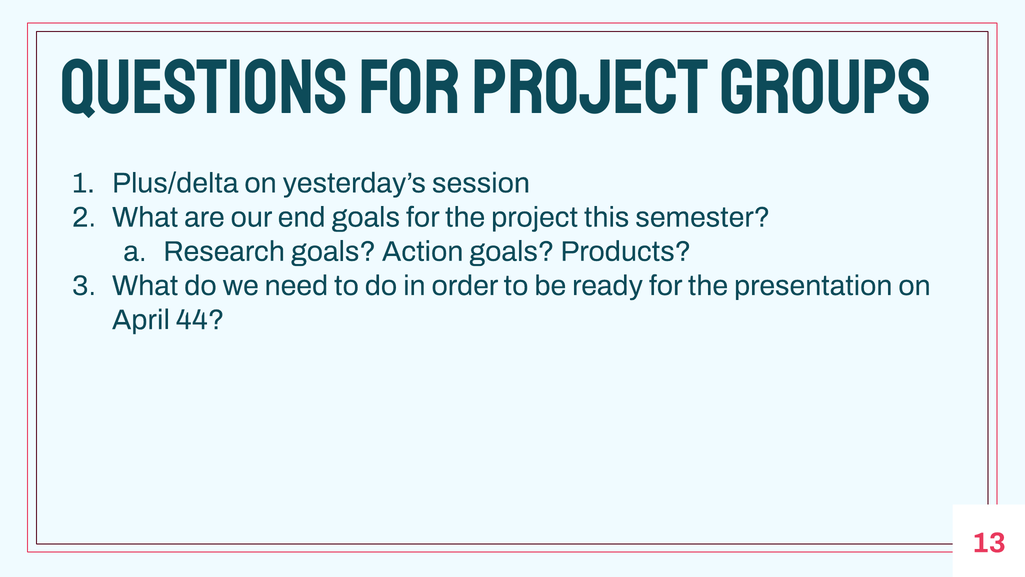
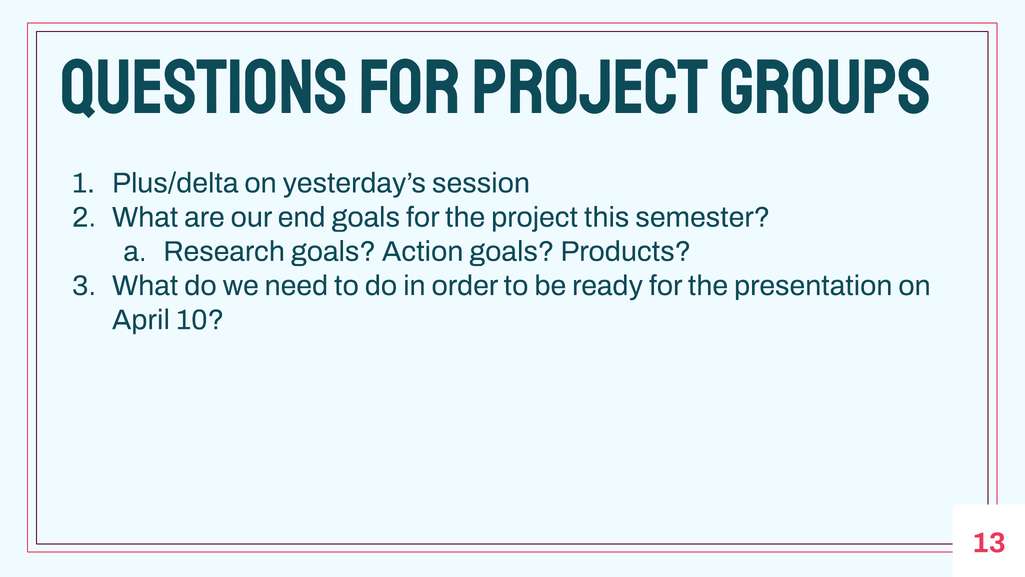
44: 44 -> 10
